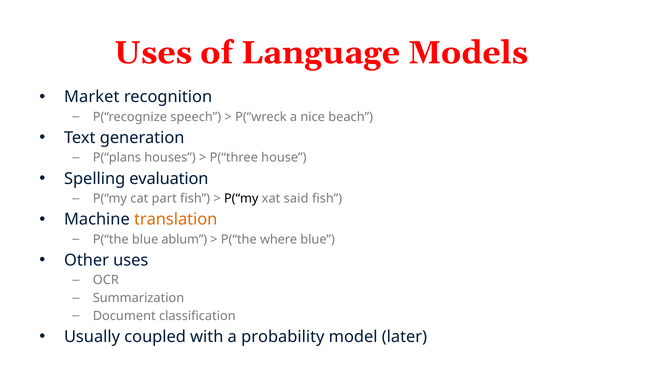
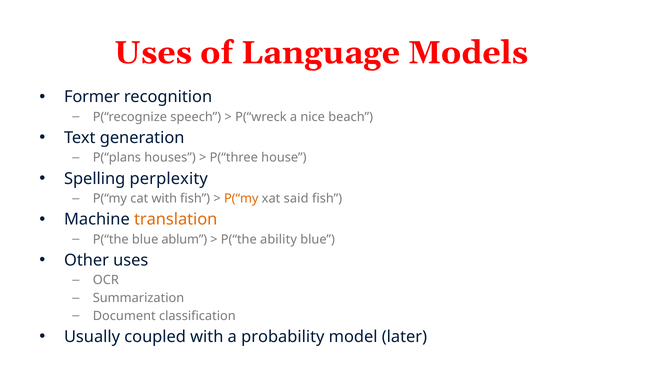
Market: Market -> Former
evaluation: evaluation -> perplexity
cat part: part -> with
P(“my at (241, 199) colour: black -> orange
where: where -> ability
